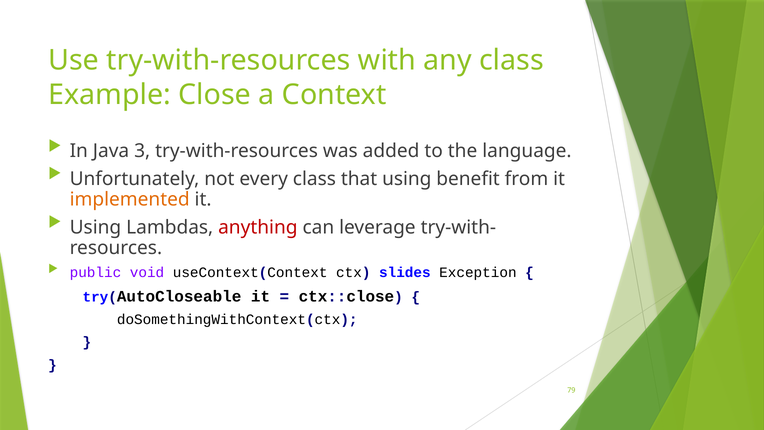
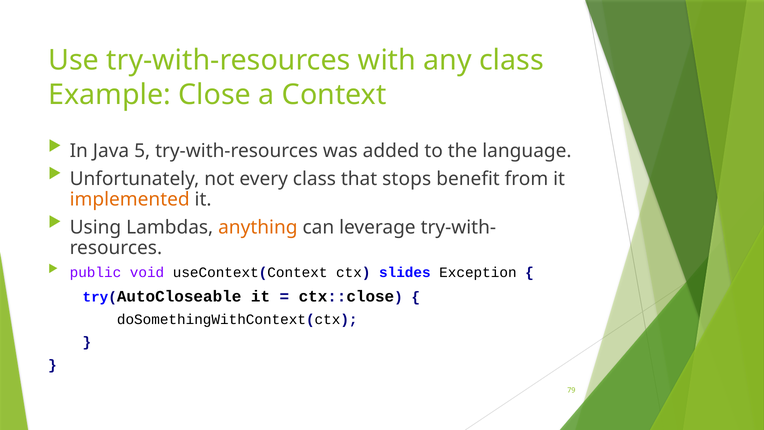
3: 3 -> 5
that using: using -> stops
anything colour: red -> orange
